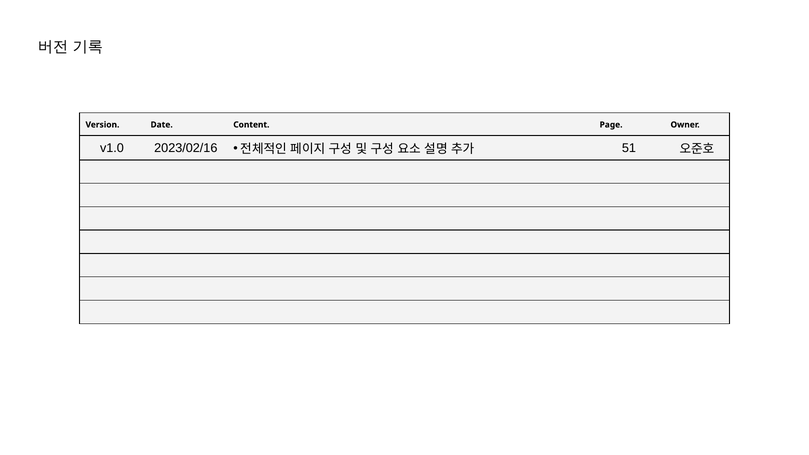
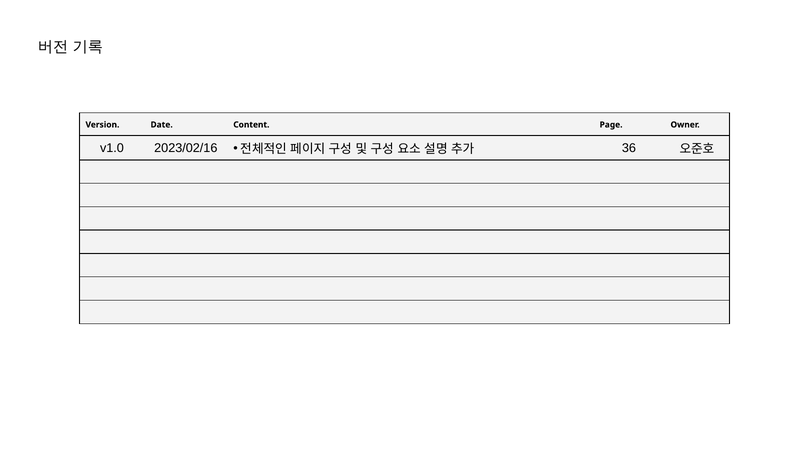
51: 51 -> 36
